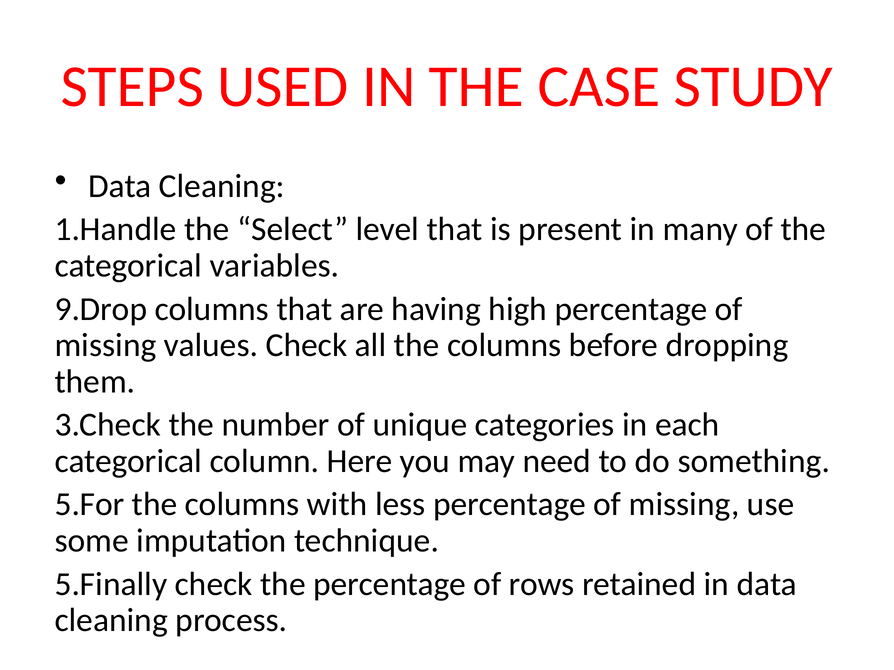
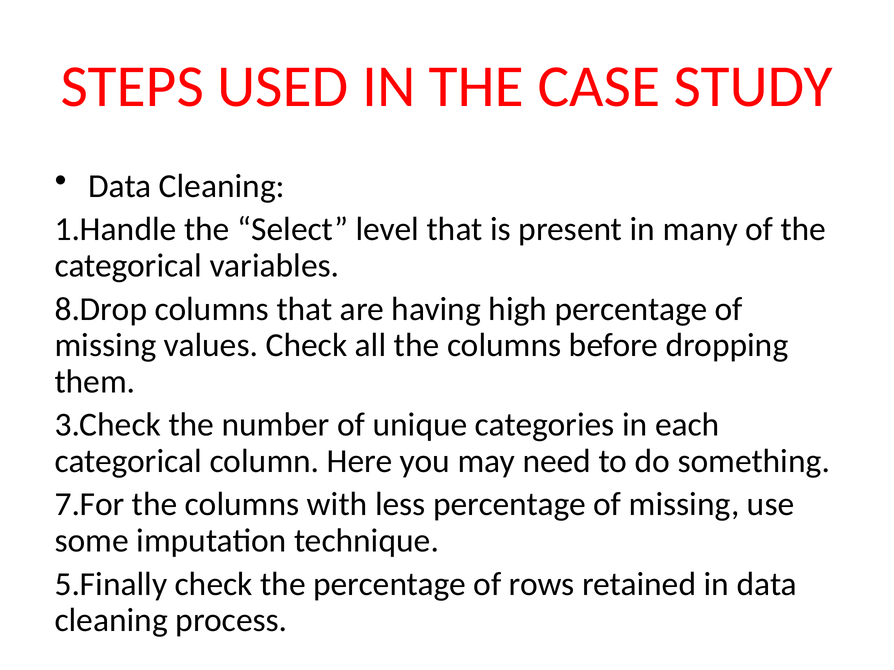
9.Drop: 9.Drop -> 8.Drop
5.For: 5.For -> 7.For
